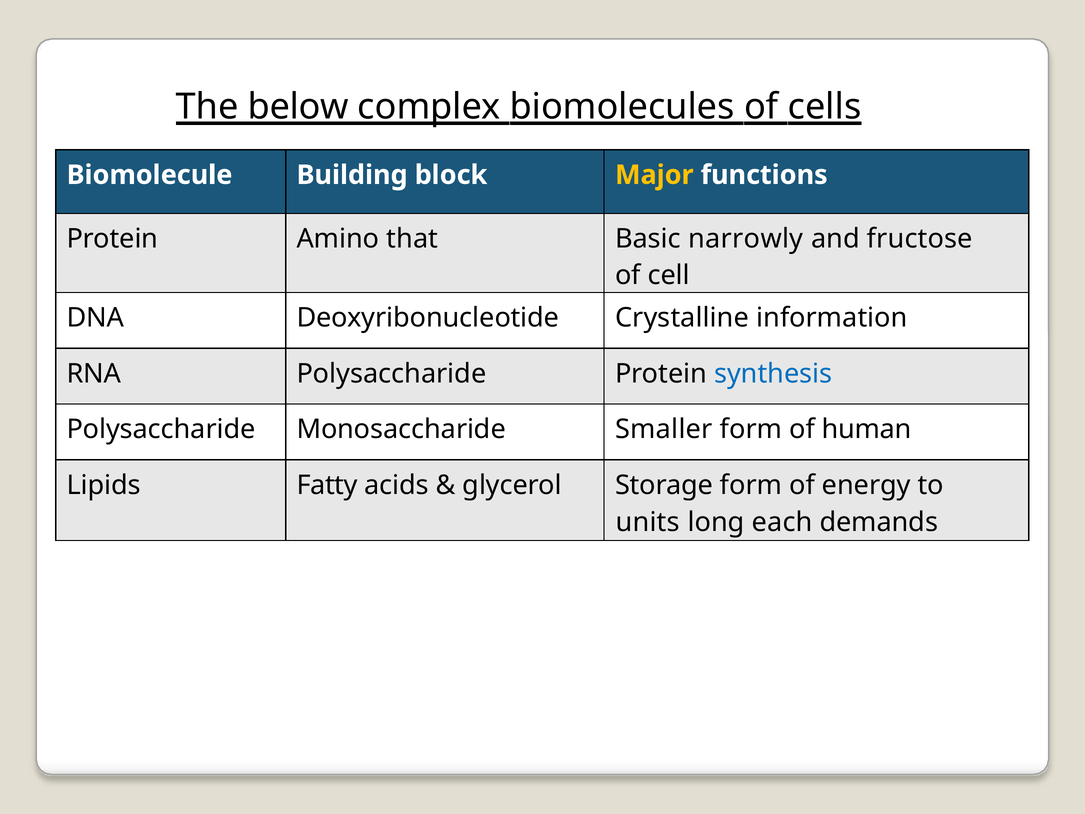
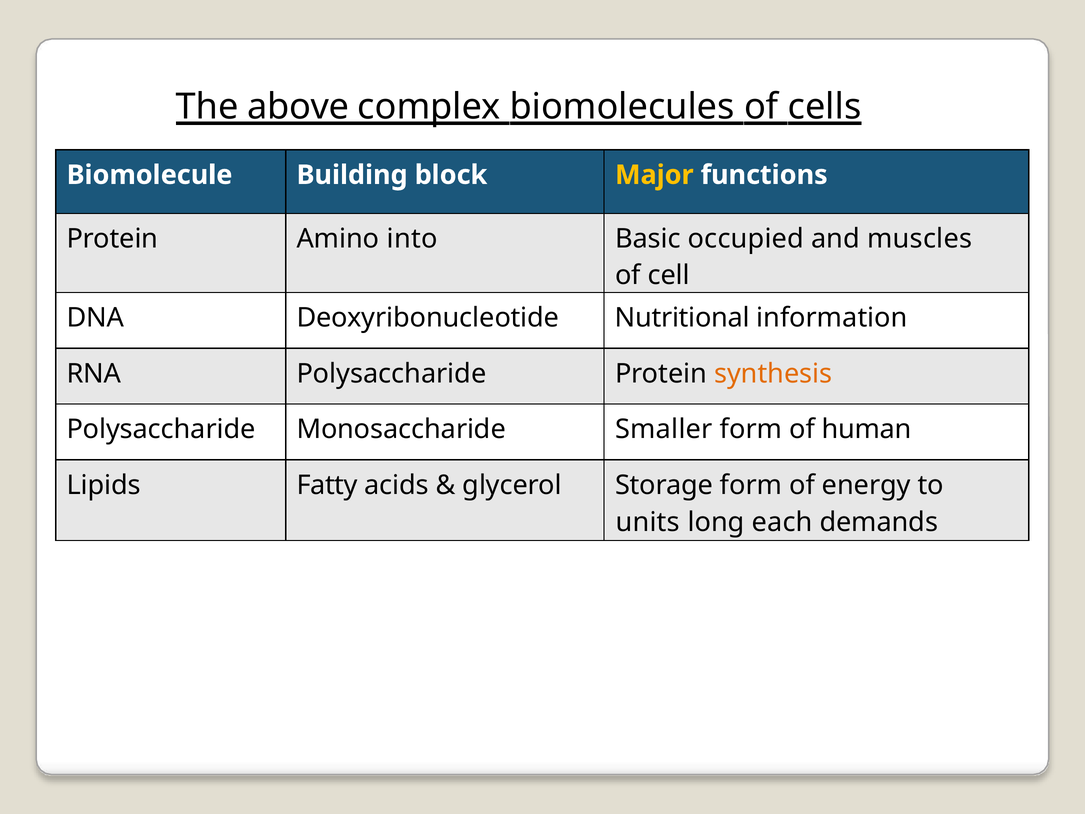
below: below -> above
that: that -> into
narrowly: narrowly -> occupied
fructose: fructose -> muscles
Crystalline: Crystalline -> Nutritional
synthesis colour: blue -> orange
